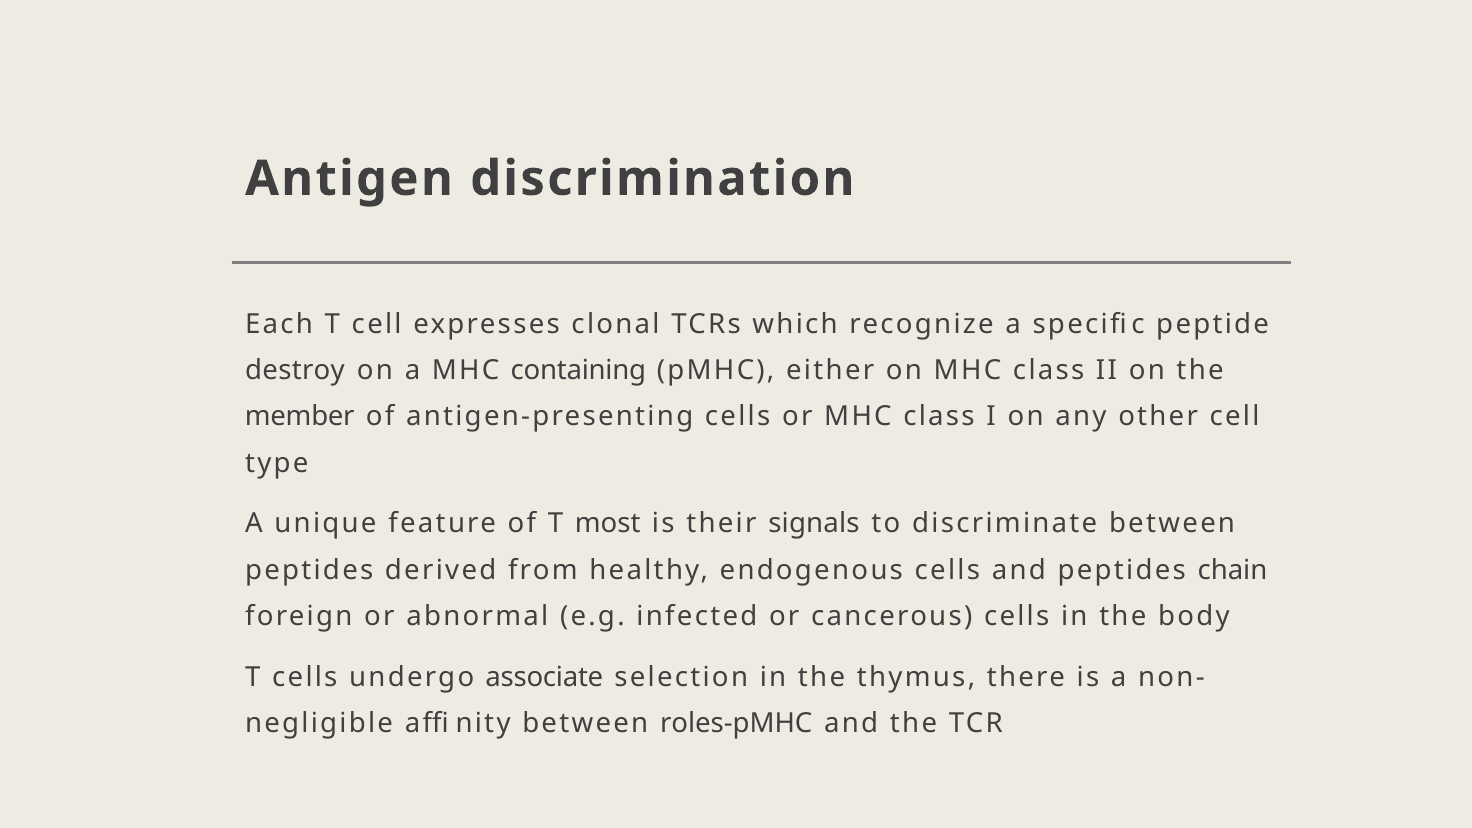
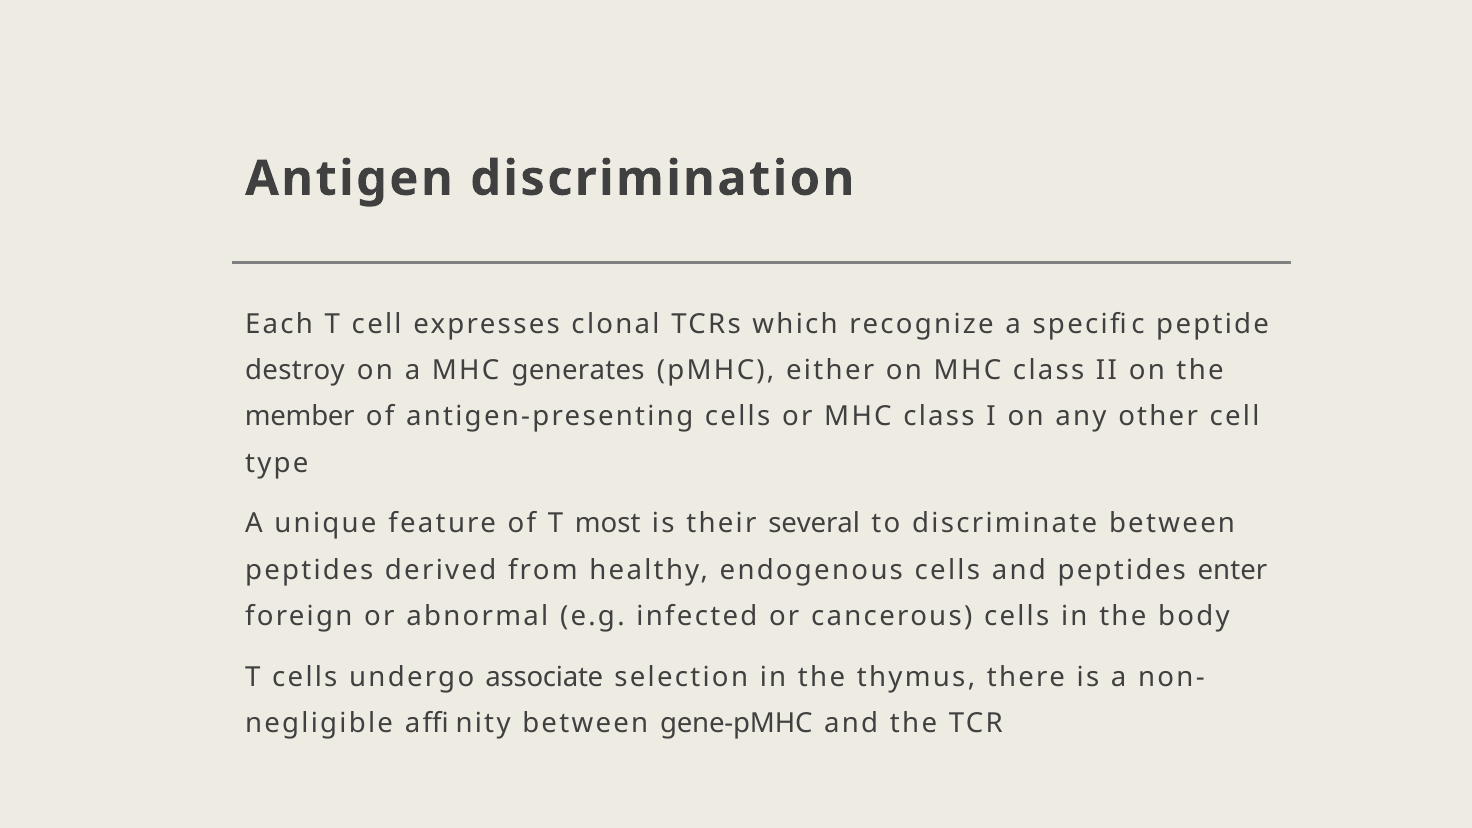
containing: containing -> generates
signals: signals -> several
chain: chain -> enter
roles-pMHC: roles-pMHC -> gene-pMHC
